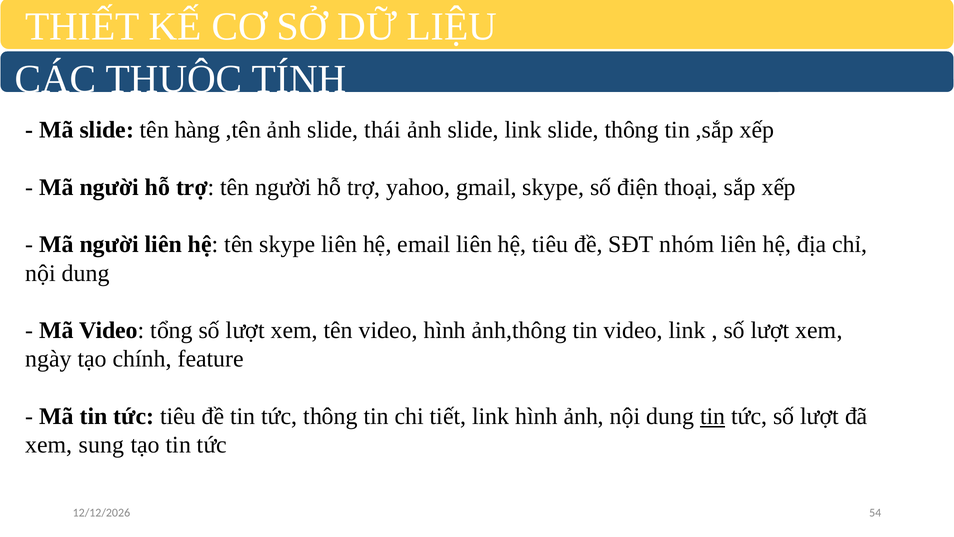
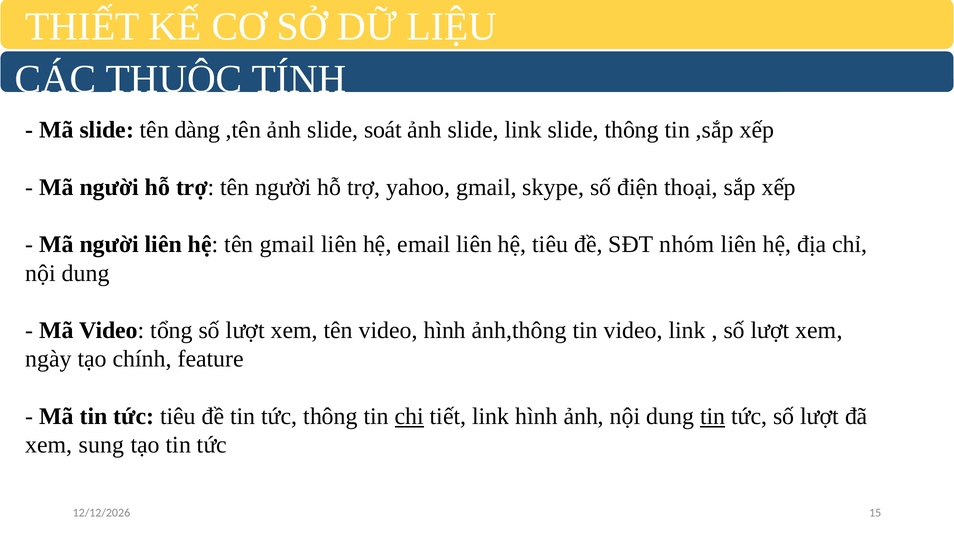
hàng: hàng -> dàng
thái: thái -> soát
tên skype: skype -> gmail
chi underline: none -> present
54: 54 -> 15
